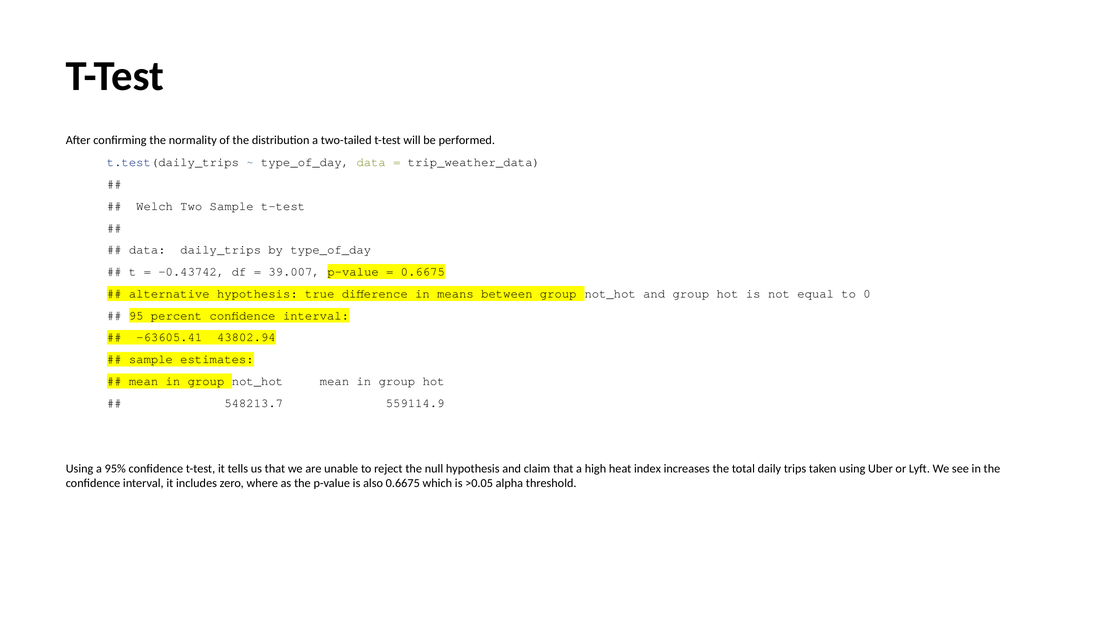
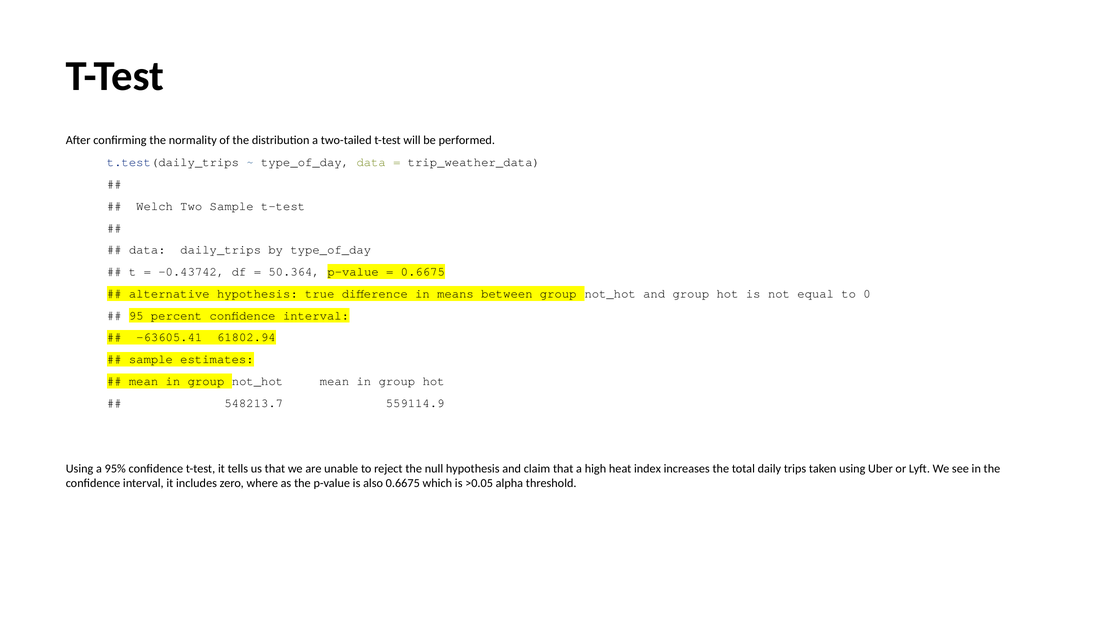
39.007: 39.007 -> 50.364
43802.94: 43802.94 -> 61802.94
